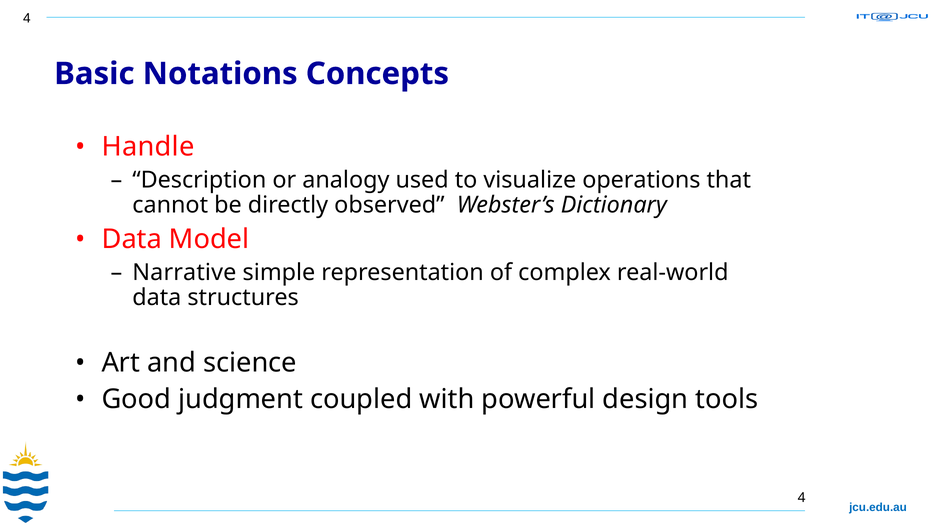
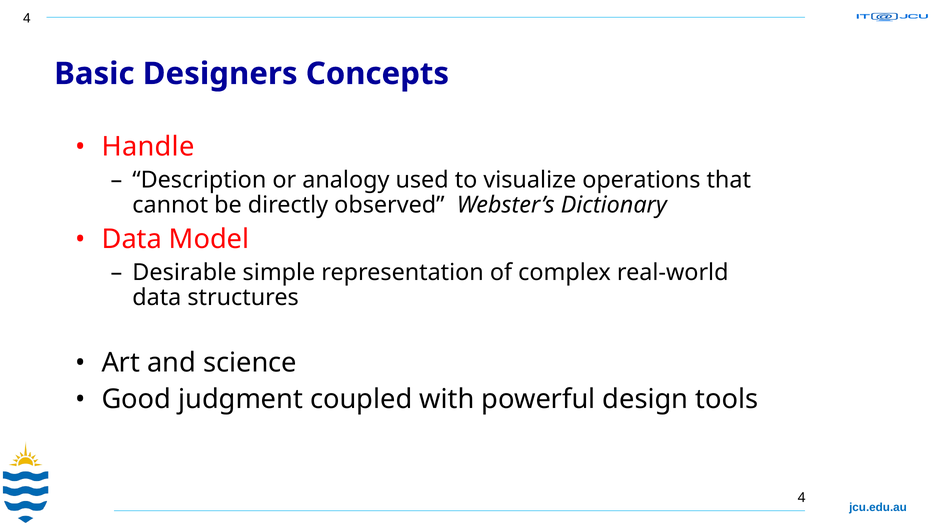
Notations: Notations -> Designers
Narrative: Narrative -> Desirable
